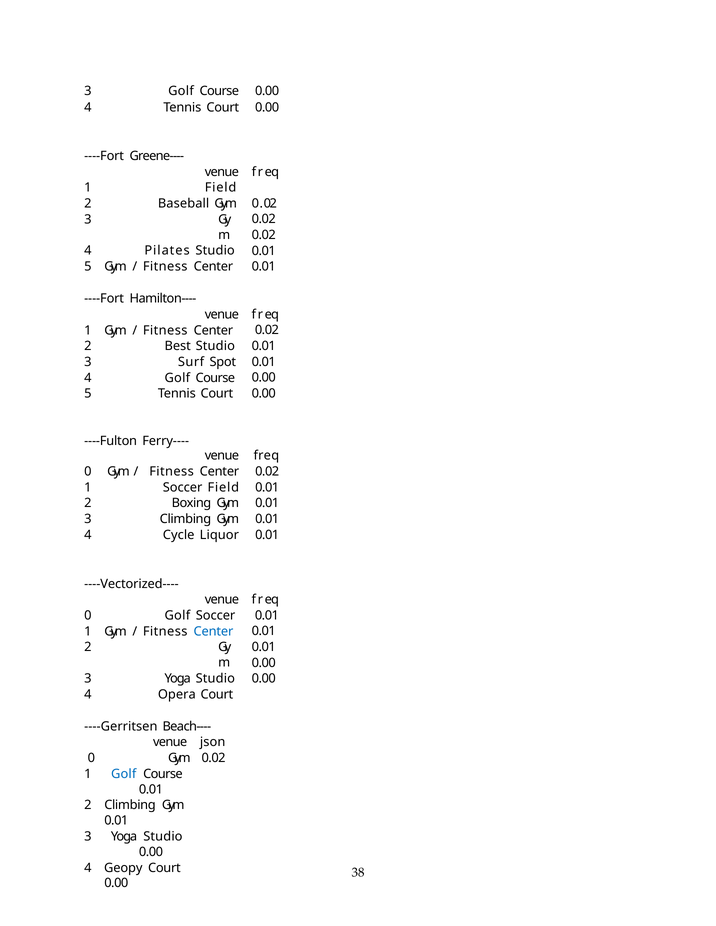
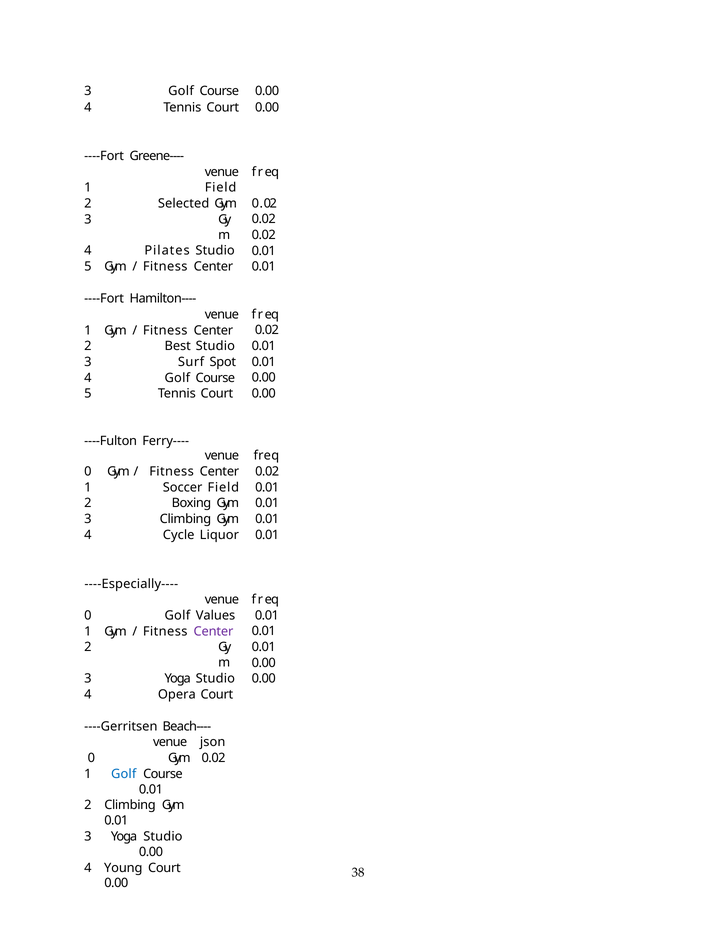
Baseball: Baseball -> Selected
----Vectorized----: ----Vectorized---- -> ----Especially----
Golf Soccer: Soccer -> Values
Center at (213, 632) colour: blue -> purple
Geopy: Geopy -> Young
